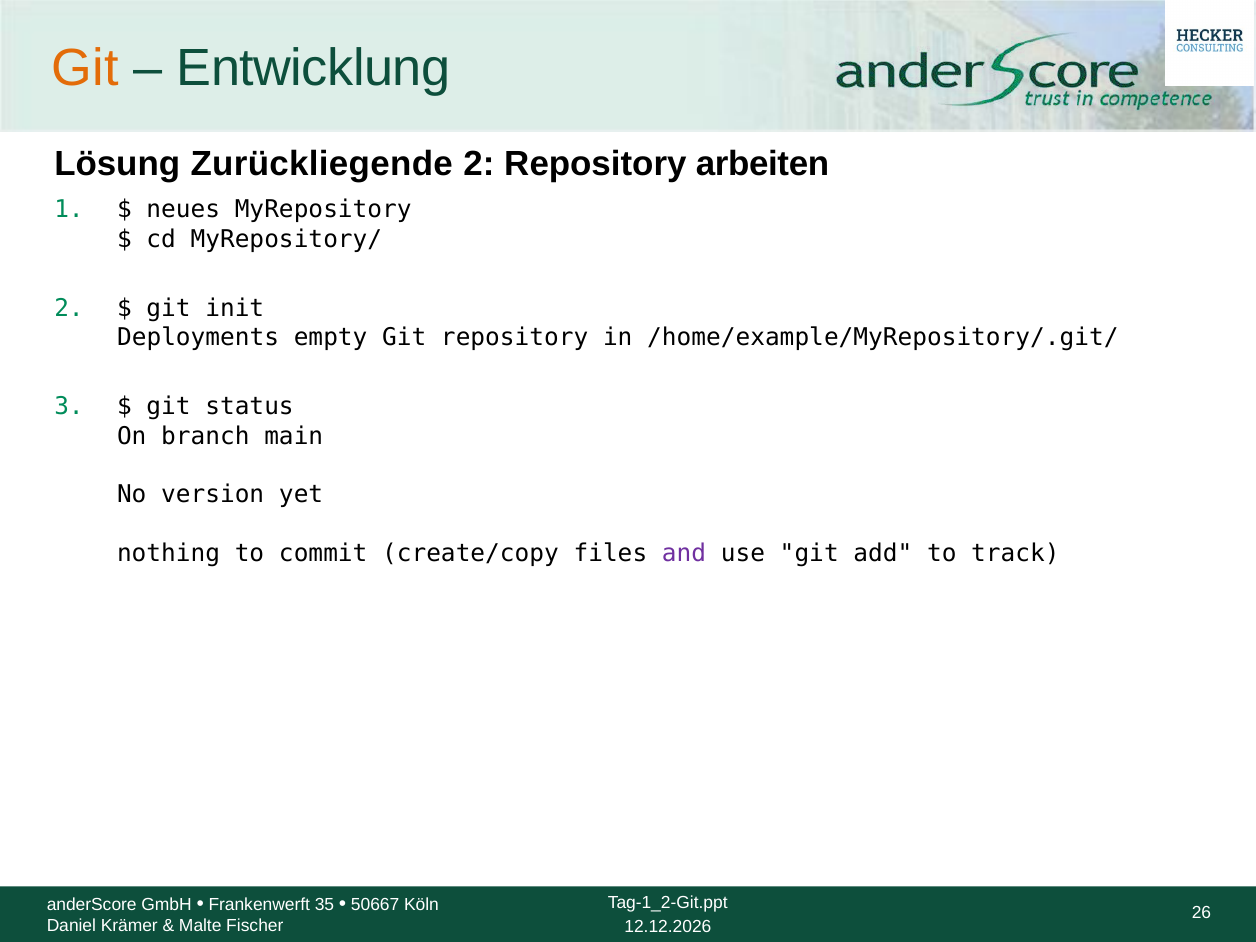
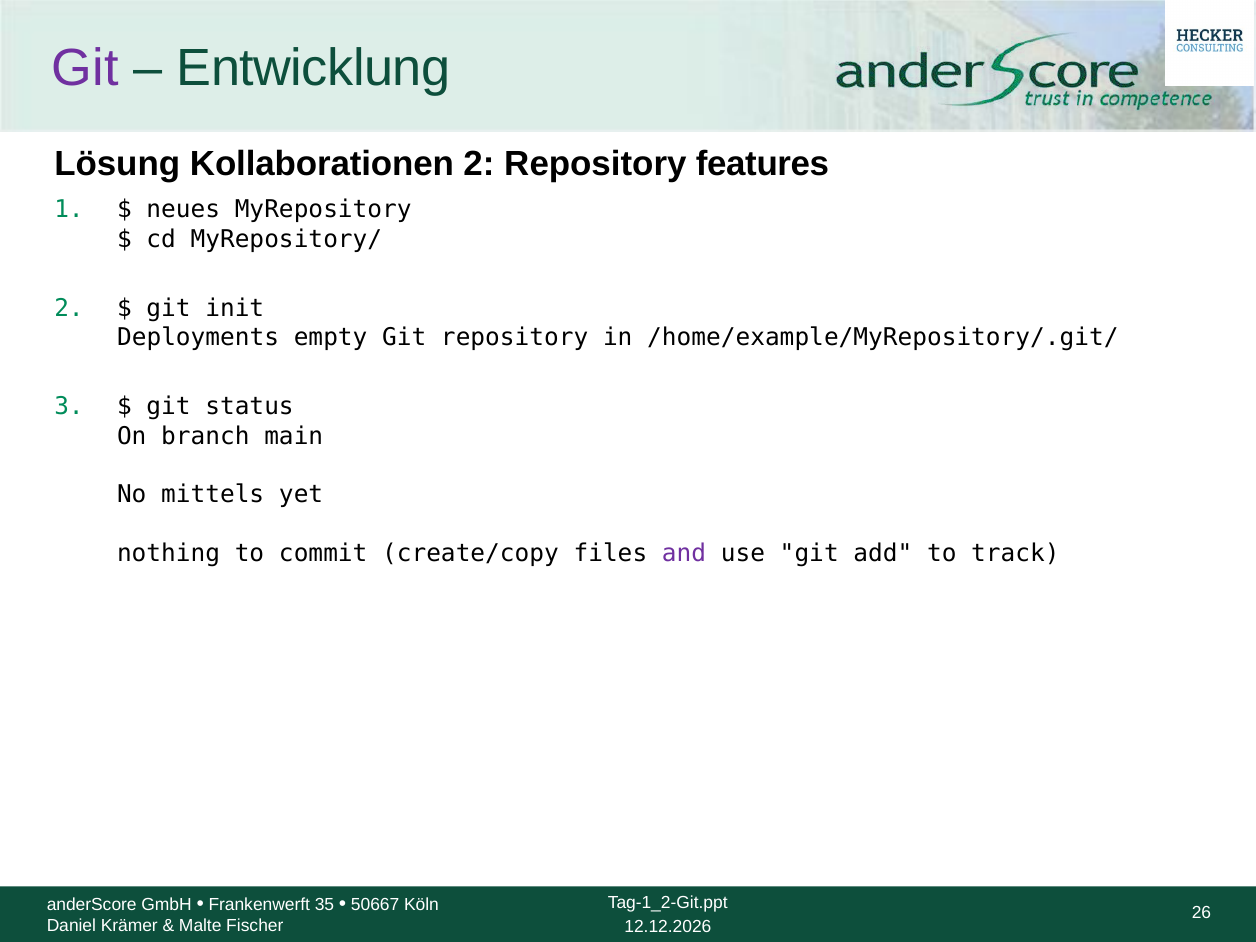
Git at (85, 68) colour: orange -> purple
Zurückliegende: Zurückliegende -> Kollaborationen
arbeiten: arbeiten -> features
version: version -> mittels
